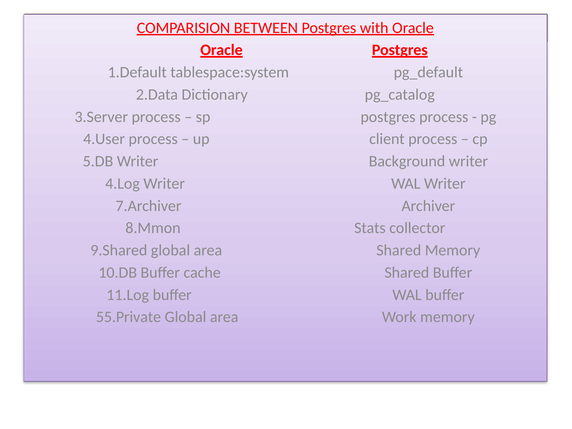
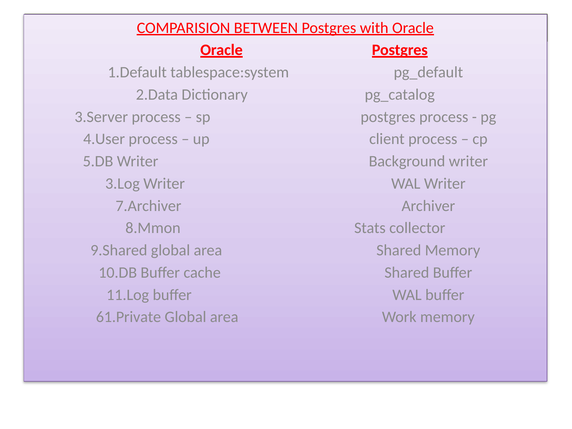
4.Log: 4.Log -> 3.Log
55.Private: 55.Private -> 61.Private
